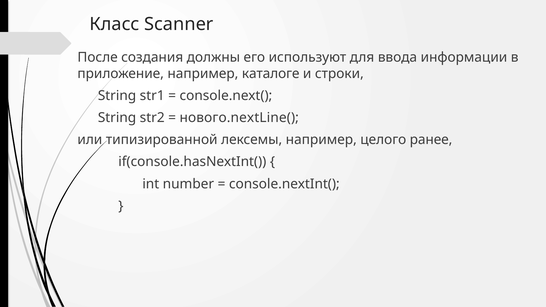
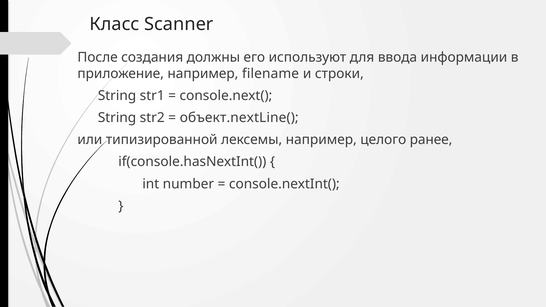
каталоге: каталоге -> filename
нового.nextLine(: нового.nextLine( -> объект.nextLine(
